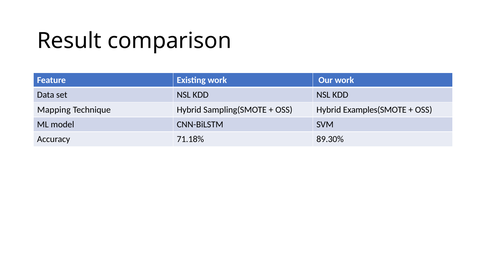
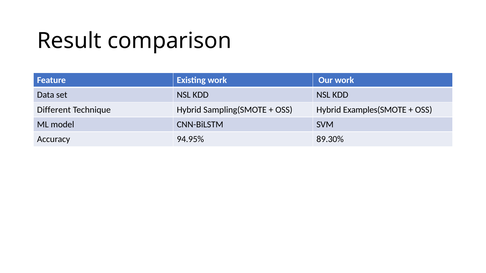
Mapping: Mapping -> Different
71.18%: 71.18% -> 94.95%
